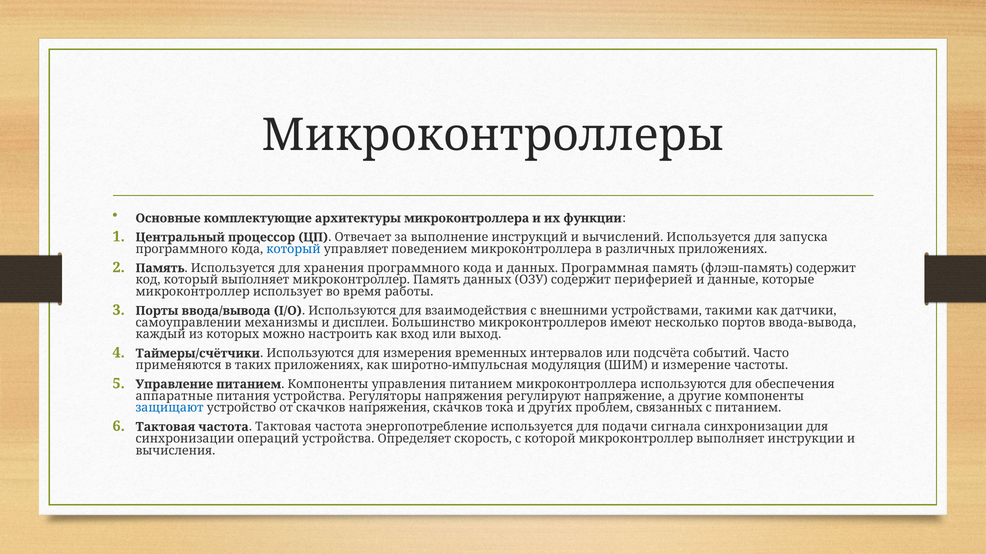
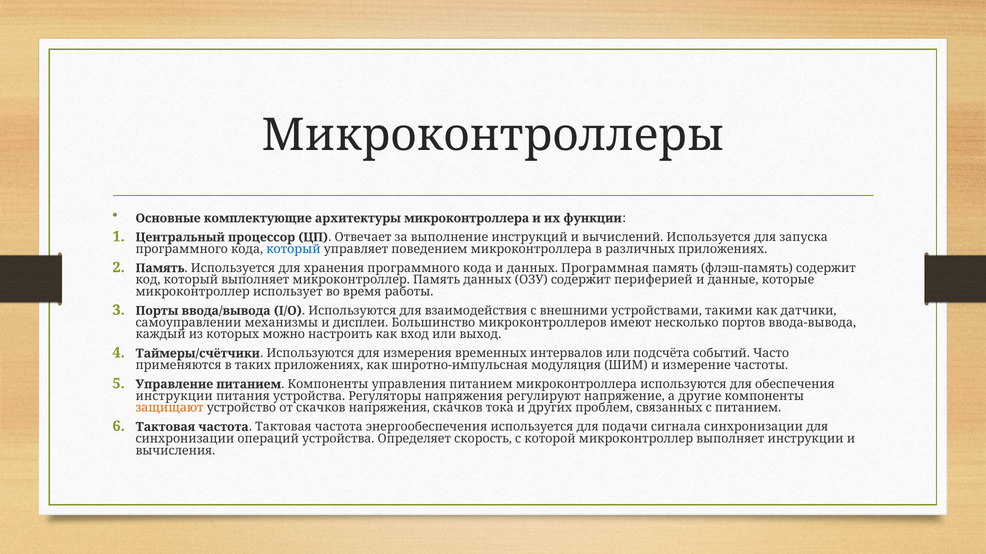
аппаратные at (174, 396): аппаратные -> инструкции
защищают colour: blue -> orange
энергопотребление: энергопотребление -> энергообеспечения
